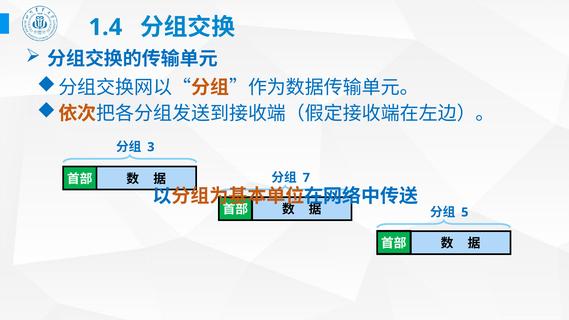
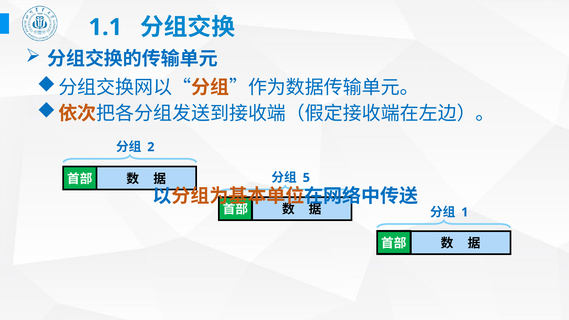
1.4: 1.4 -> 1.1
3: 3 -> 2
7: 7 -> 5
5: 5 -> 1
